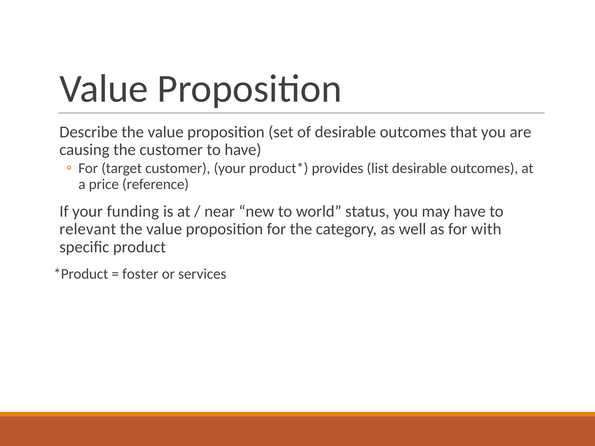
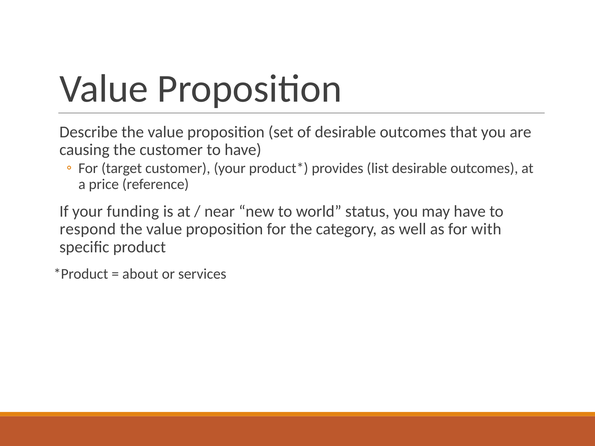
relevant: relevant -> respond
foster: foster -> about
